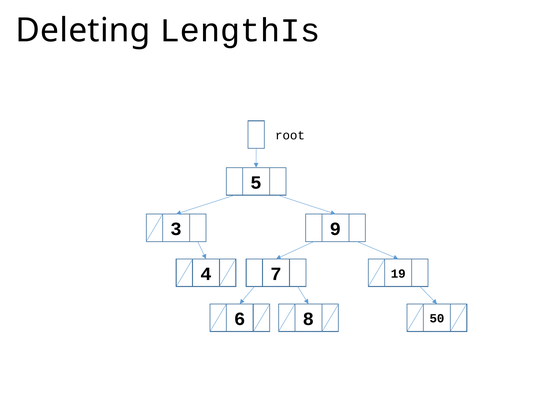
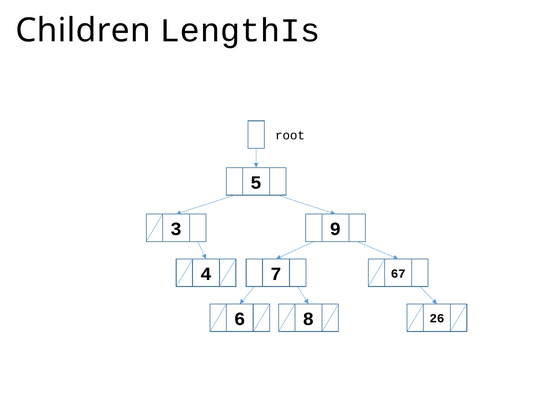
Deleting: Deleting -> Children
19: 19 -> 67
50: 50 -> 26
